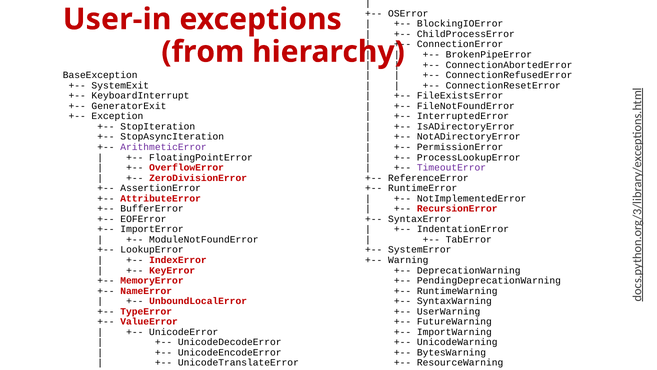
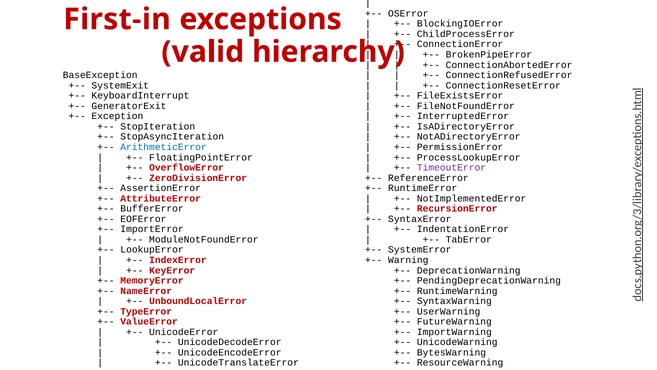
User-in: User-in -> First-in
from: from -> valid
ArithmeticError colour: purple -> blue
